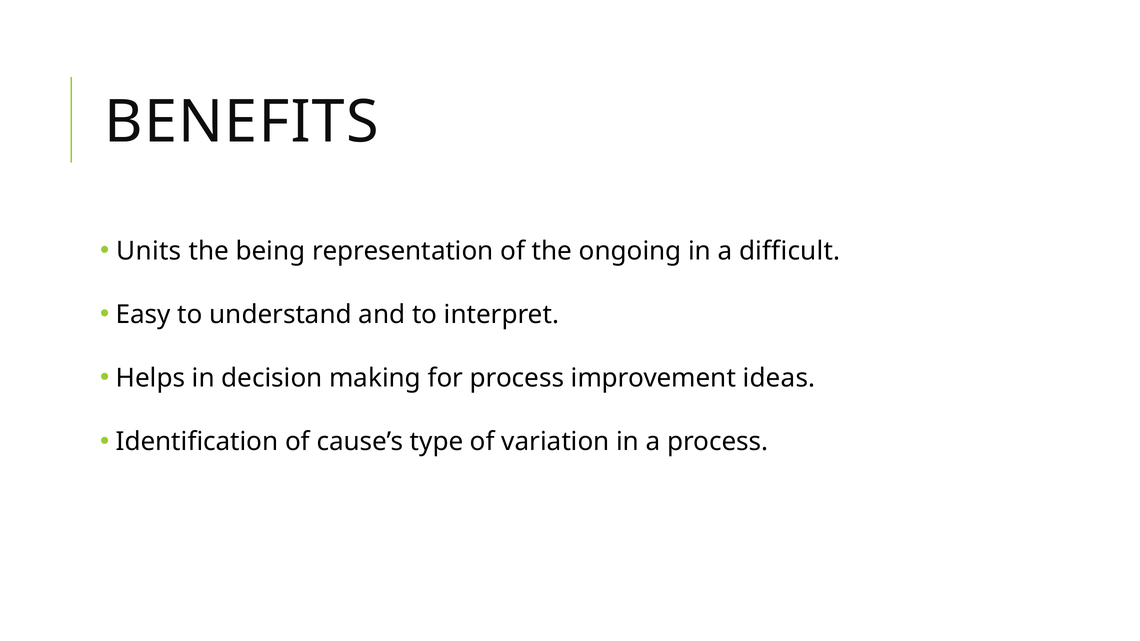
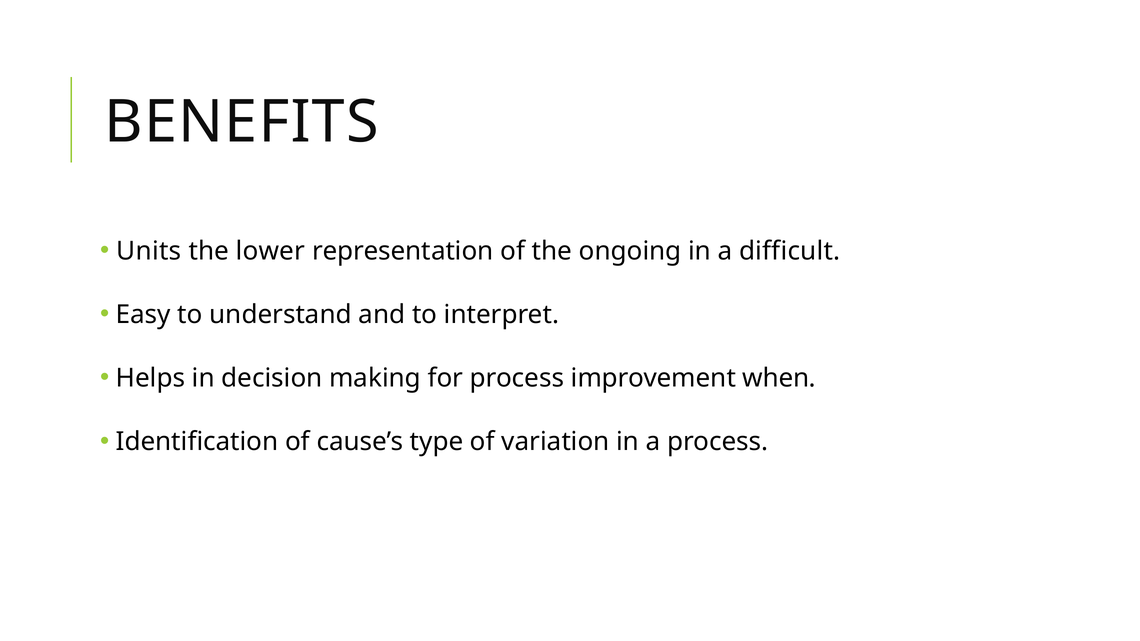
being: being -> lower
ideas: ideas -> when
